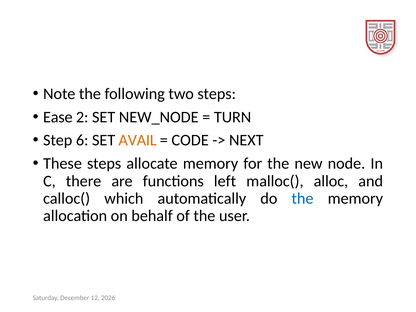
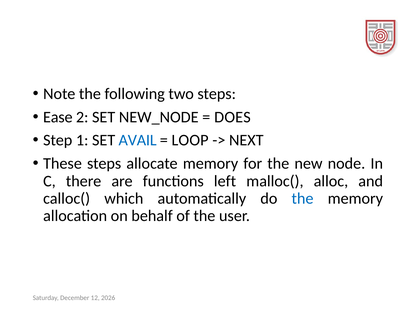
TURN: TURN -> DOES
6: 6 -> 1
AVAIL colour: orange -> blue
CODE: CODE -> LOOP
